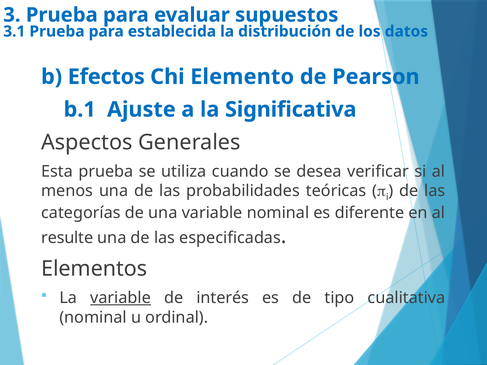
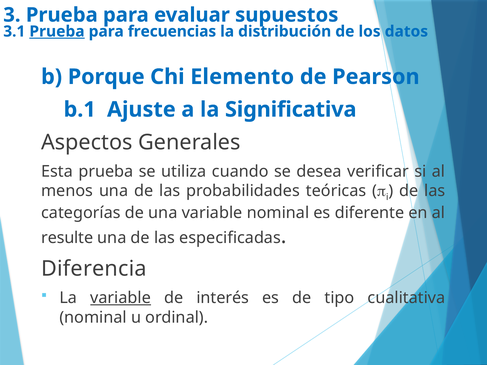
Prueba at (57, 31) underline: none -> present
establecida: establecida -> frecuencias
Efectos: Efectos -> Porque
Elementos: Elementos -> Diferencia
